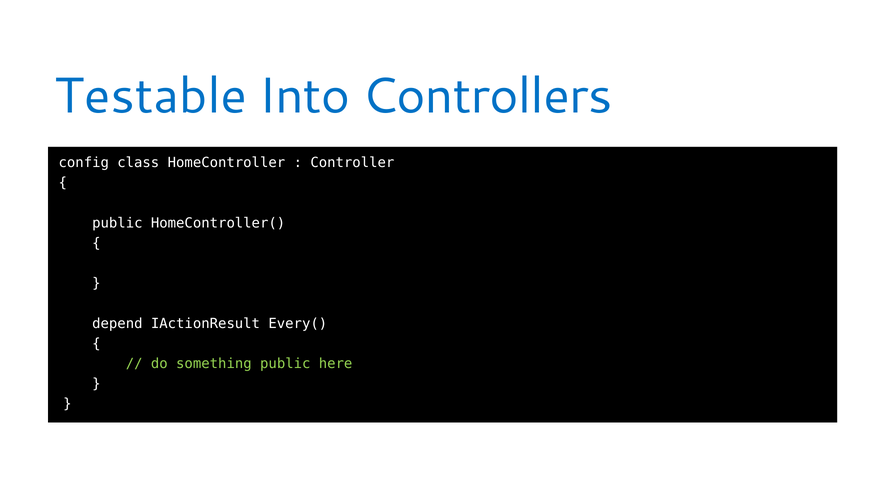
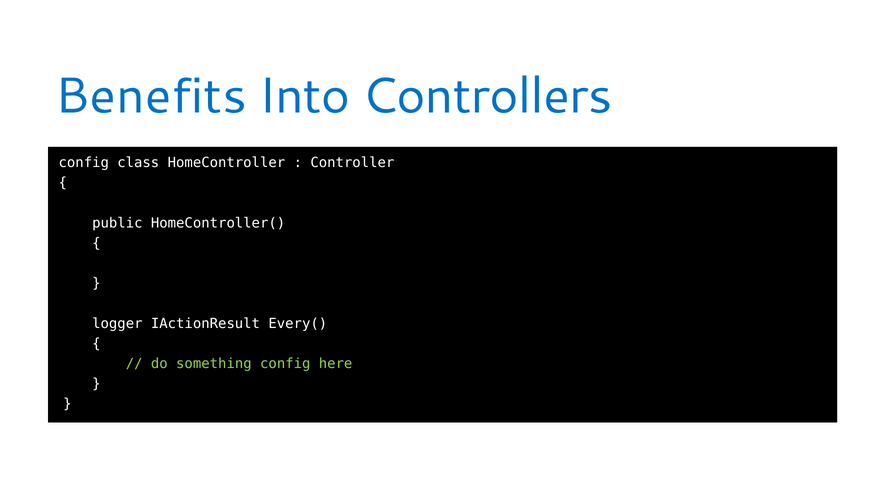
Testable: Testable -> Benefits
depend: depend -> logger
something public: public -> config
